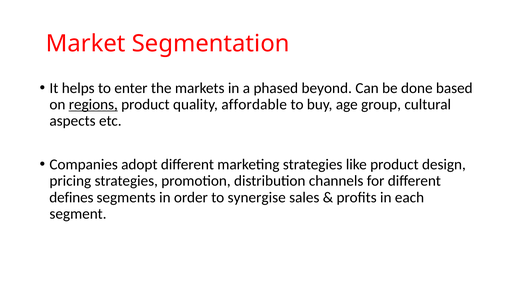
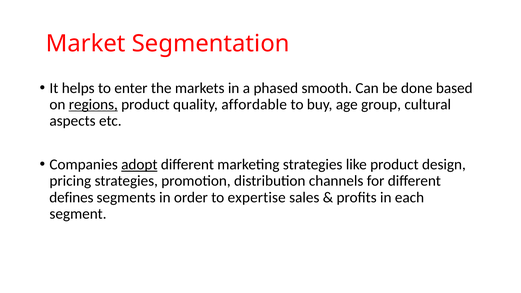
beyond: beyond -> smooth
adopt underline: none -> present
synergise: synergise -> expertise
